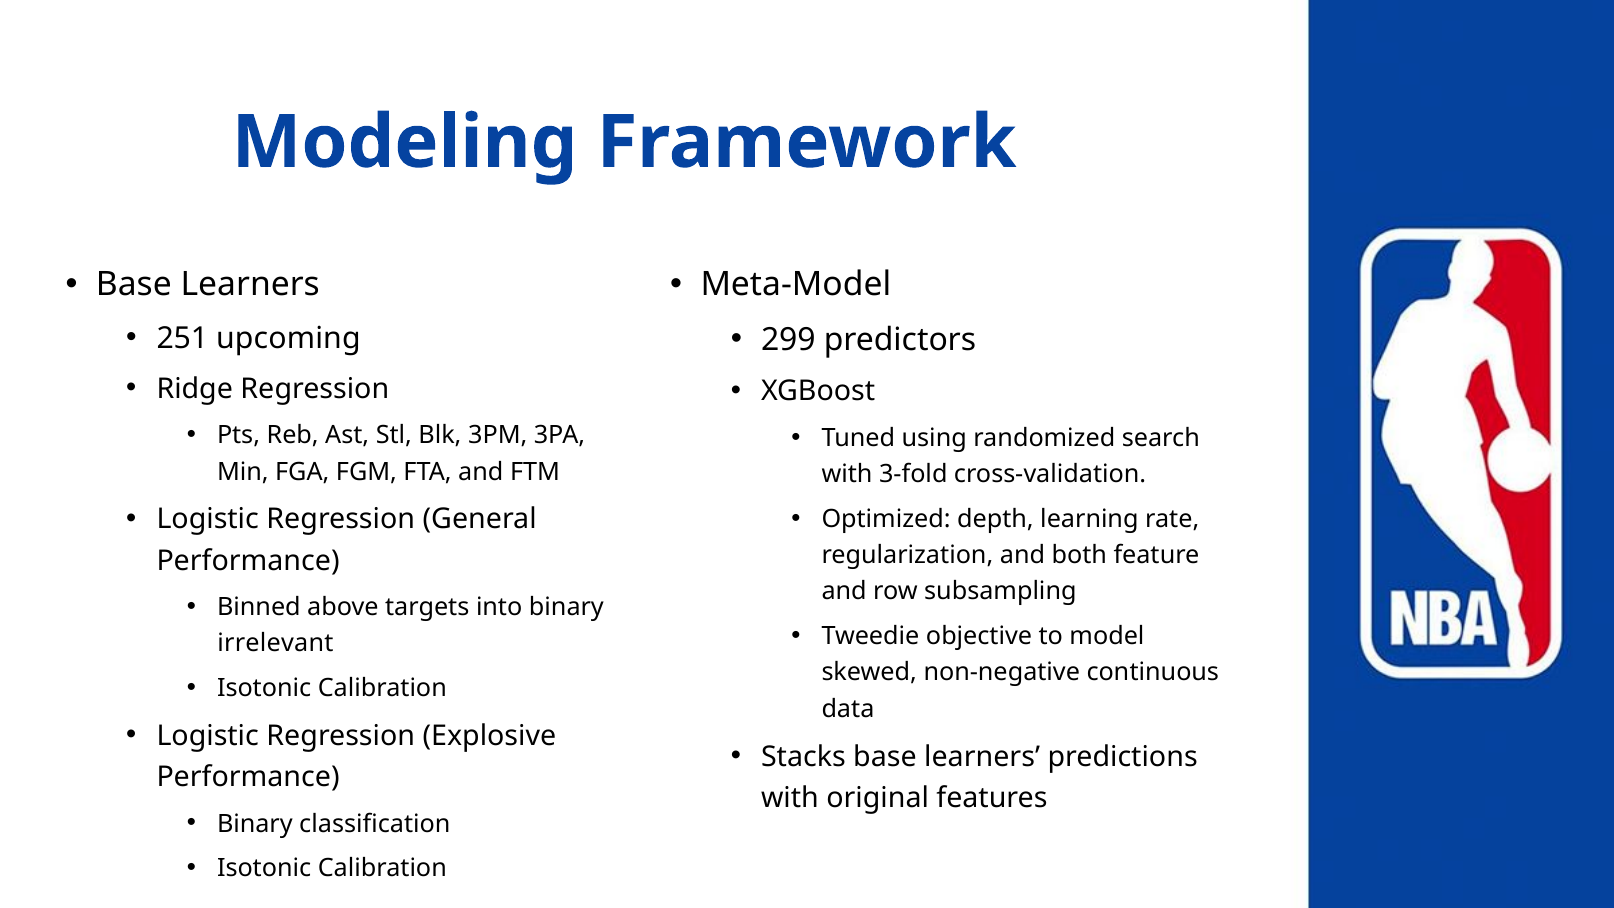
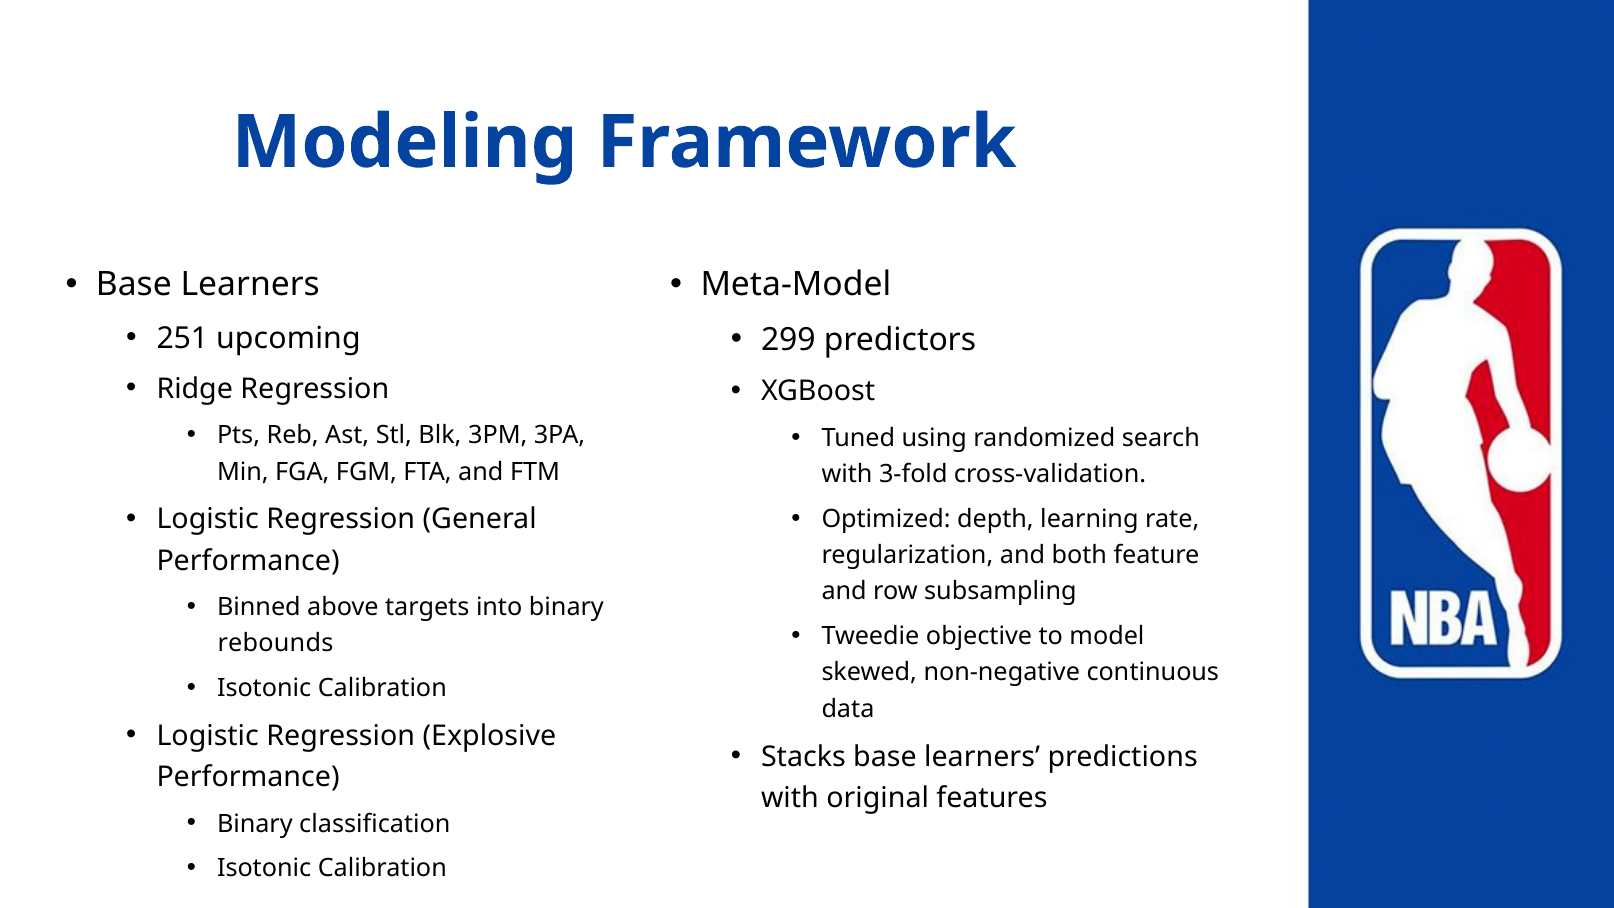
irrelevant: irrelevant -> rebounds
